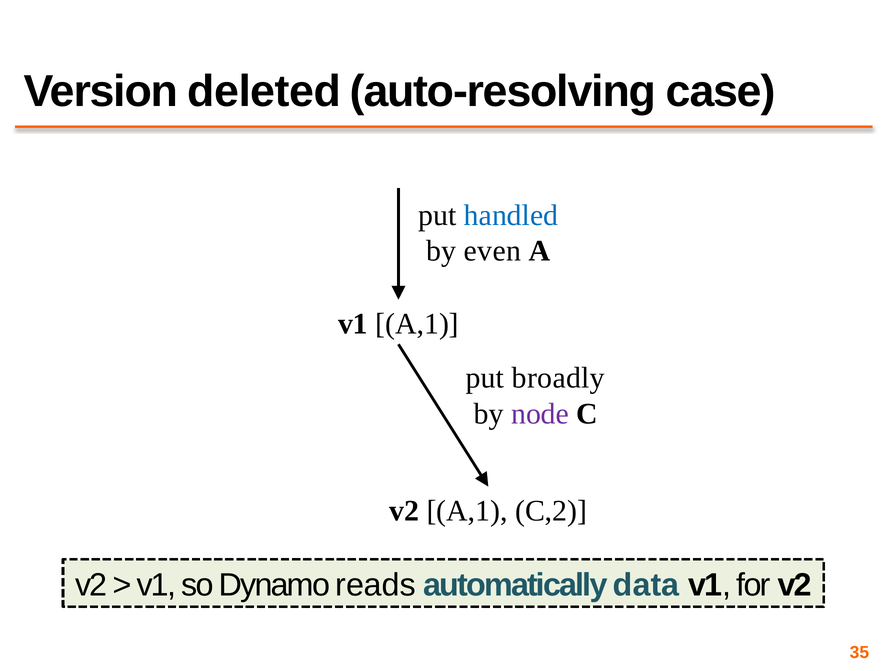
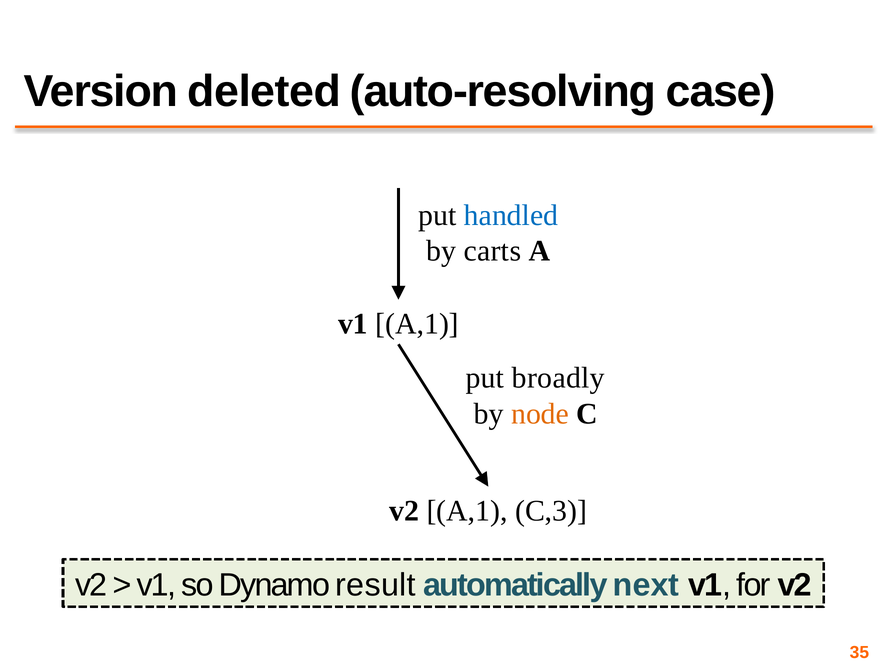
even: even -> carts
node colour: purple -> orange
C,2: C,2 -> C,3
reads: reads -> result
data: data -> next
